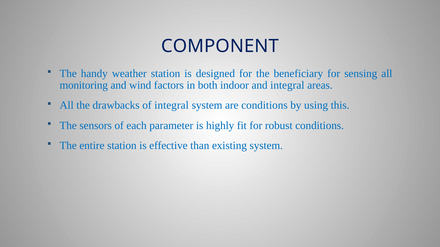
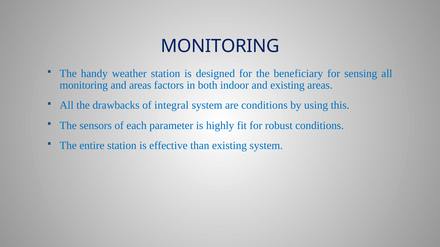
COMPONENT at (220, 46): COMPONENT -> MONITORING
and wind: wind -> areas
and integral: integral -> existing
